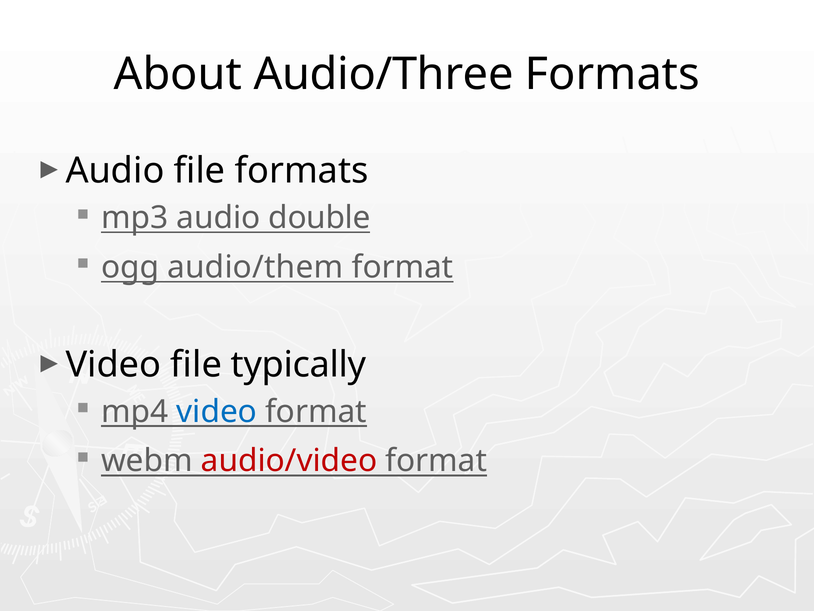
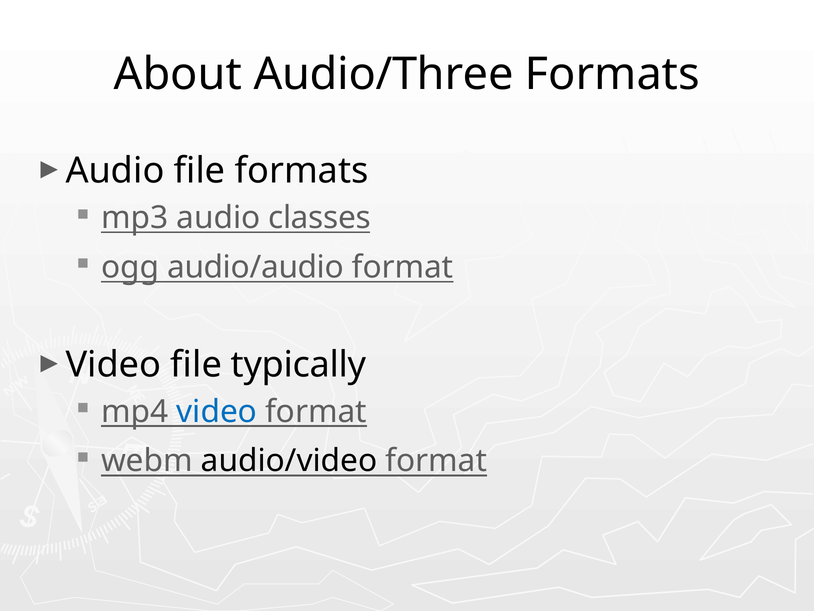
double: double -> classes
audio/them: audio/them -> audio/audio
audio/video colour: red -> black
